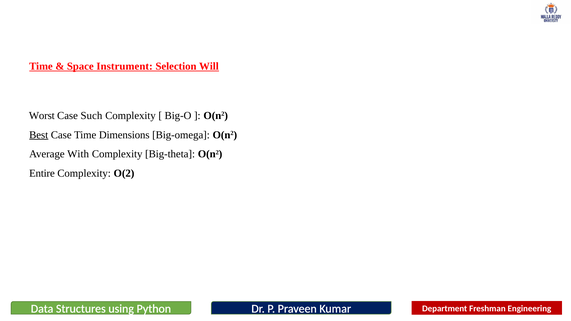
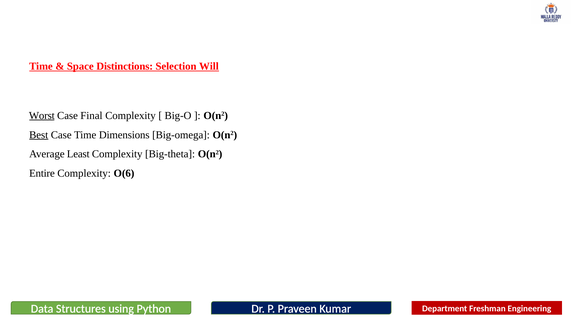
Instrument: Instrument -> Distinctions
Worst underline: none -> present
Such: Such -> Final
With: With -> Least
O(2: O(2 -> O(6
